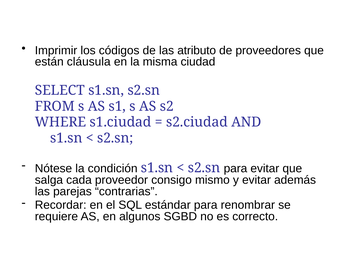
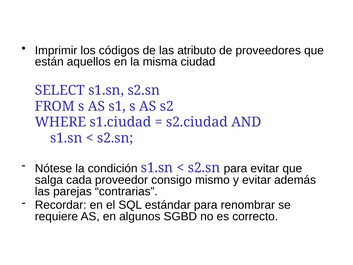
cláusula: cláusula -> aquellos
